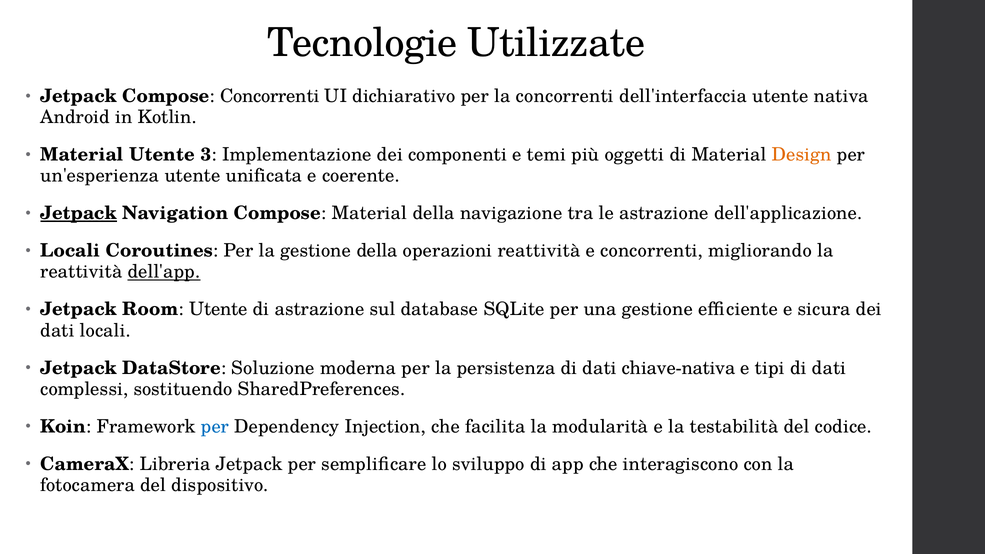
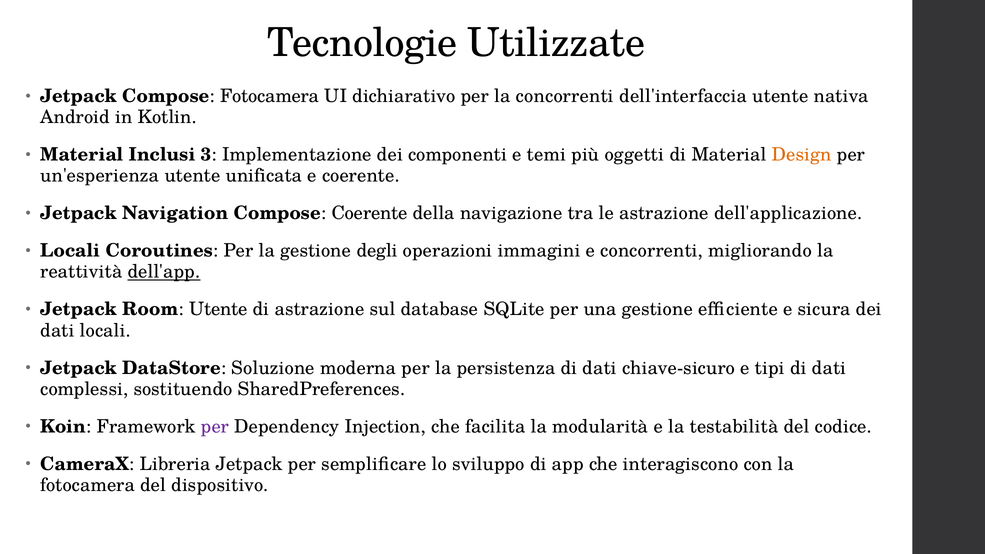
Compose Concorrenti: Concorrenti -> Fotocamera
Material Utente: Utente -> Inclusi
Jetpack at (79, 213) underline: present -> none
Compose Material: Material -> Coerente
gestione della: della -> degli
operazioni reattività: reattività -> immagini
chiave-nativa: chiave-nativa -> chiave-sicuro
per at (215, 427) colour: blue -> purple
